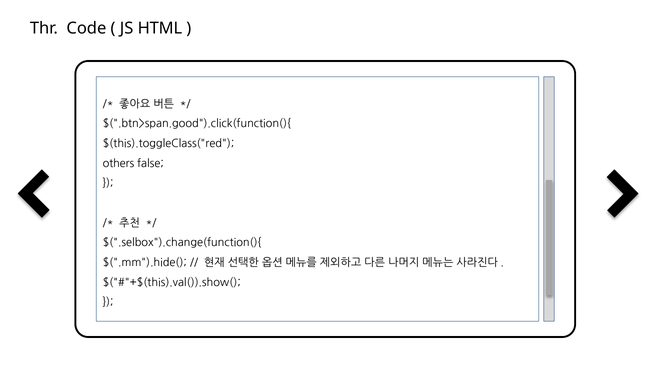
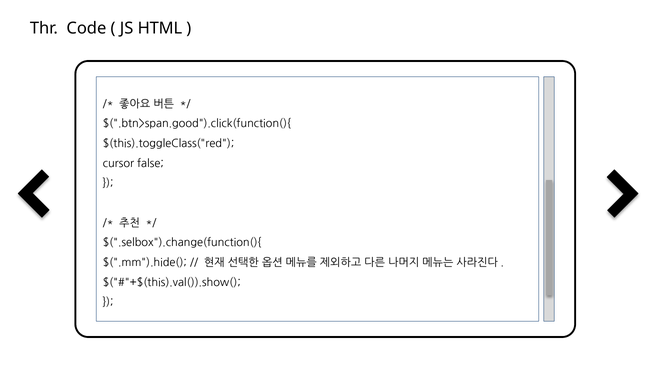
others: others -> cursor
